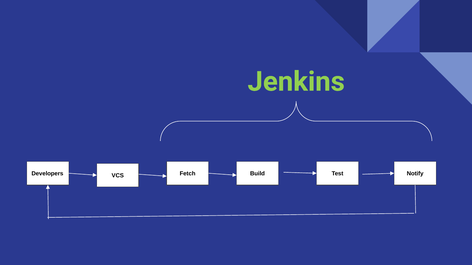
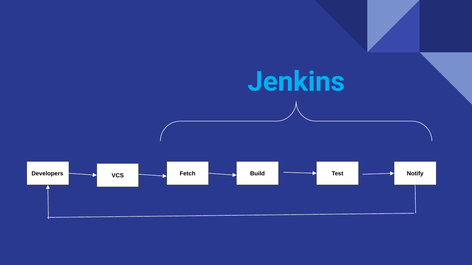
Jenkins colour: light green -> light blue
